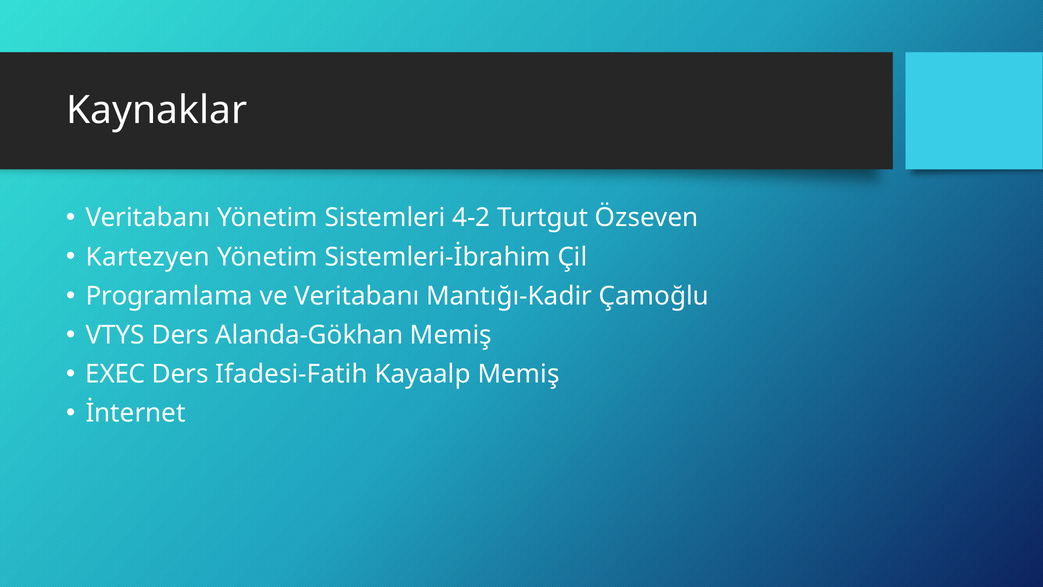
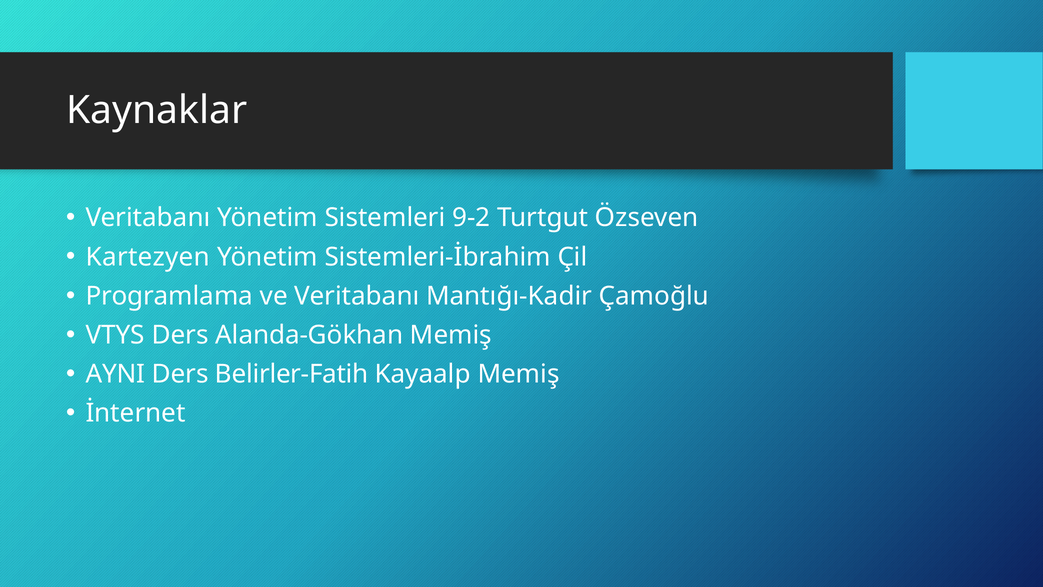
4-2: 4-2 -> 9-2
EXEC: EXEC -> AYNI
Ifadesi-Fatih: Ifadesi-Fatih -> Belirler-Fatih
